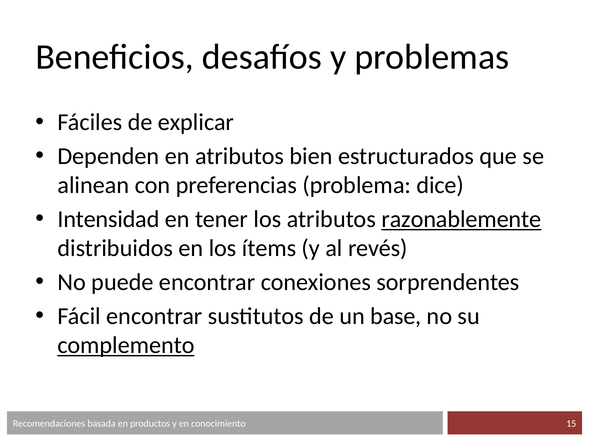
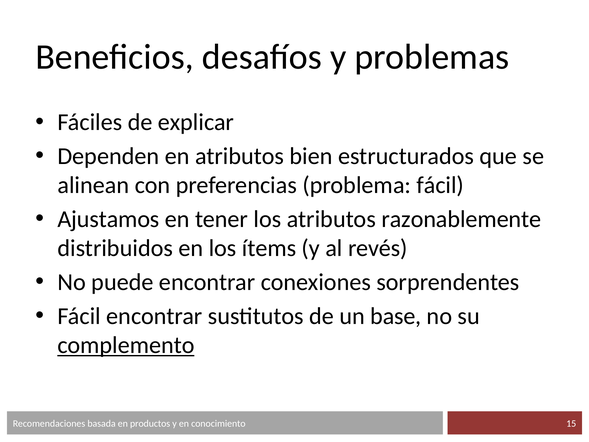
problema dice: dice -> fácil
Intensidad: Intensidad -> Ajustamos
razonablemente underline: present -> none
